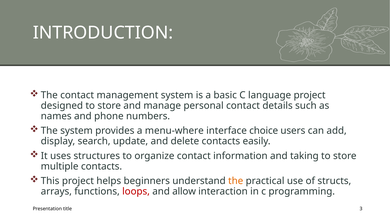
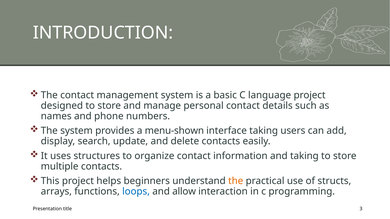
menu-where: menu-where -> menu-shown
interface choice: choice -> taking
loops colour: red -> blue
